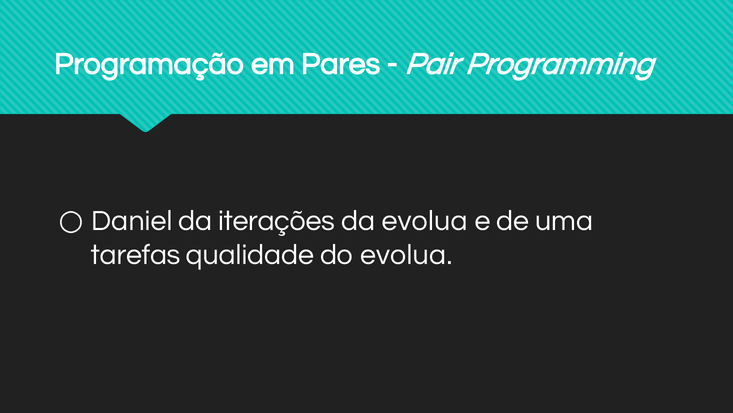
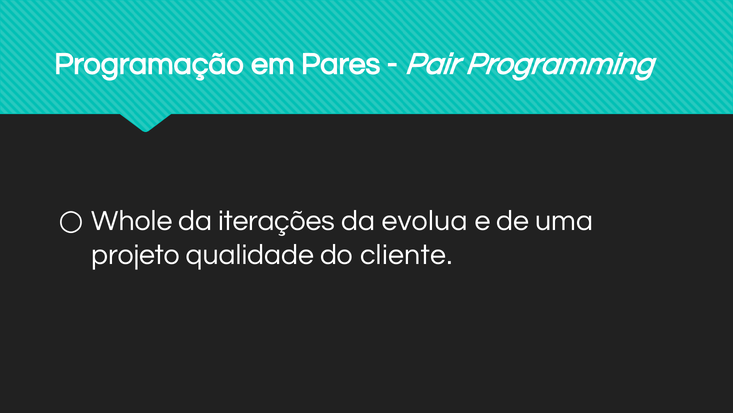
Daniel: Daniel -> Whole
tarefas: tarefas -> projeto
do evolua: evolua -> cliente
